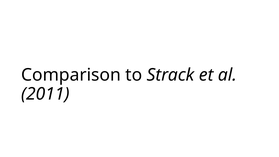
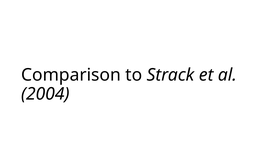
2011: 2011 -> 2004
